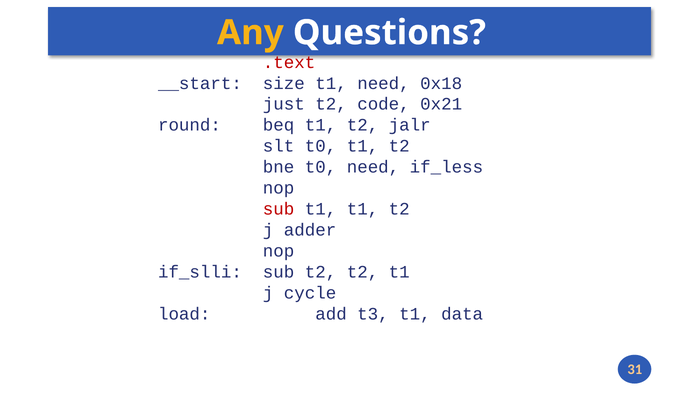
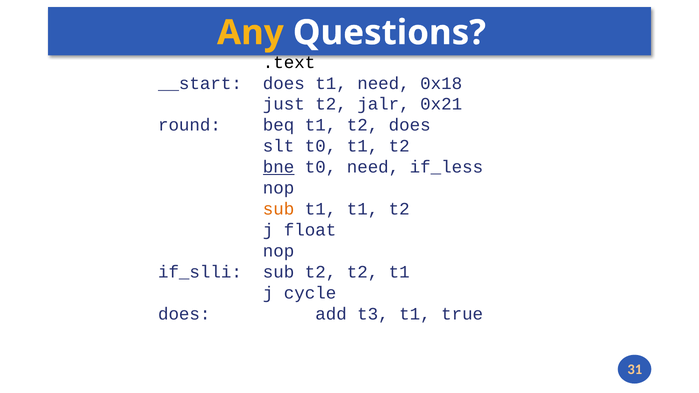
.text colour: red -> black
__start size: size -> does
code: code -> jalr
t2 jalr: jalr -> does
bne underline: none -> present
sub at (279, 209) colour: red -> orange
adder: adder -> float
load at (184, 314): load -> does
data: data -> true
